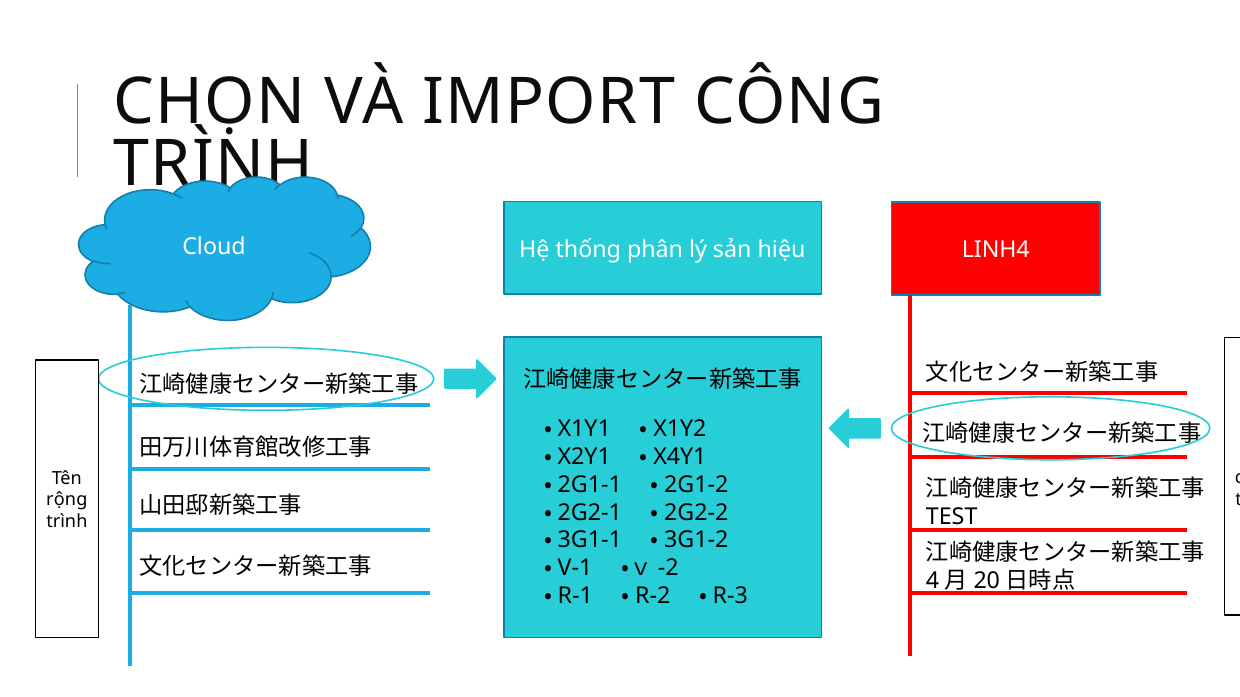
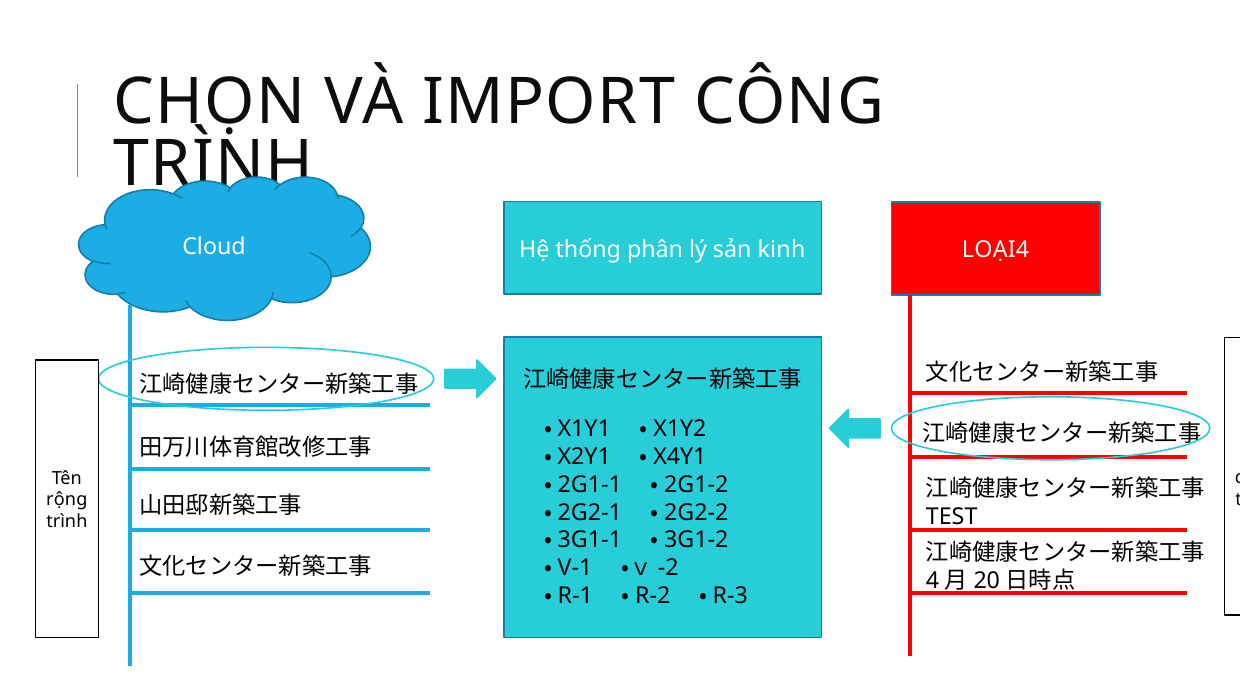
hiệu: hiệu -> kinh
LINH4: LINH4 -> LOẠI4
